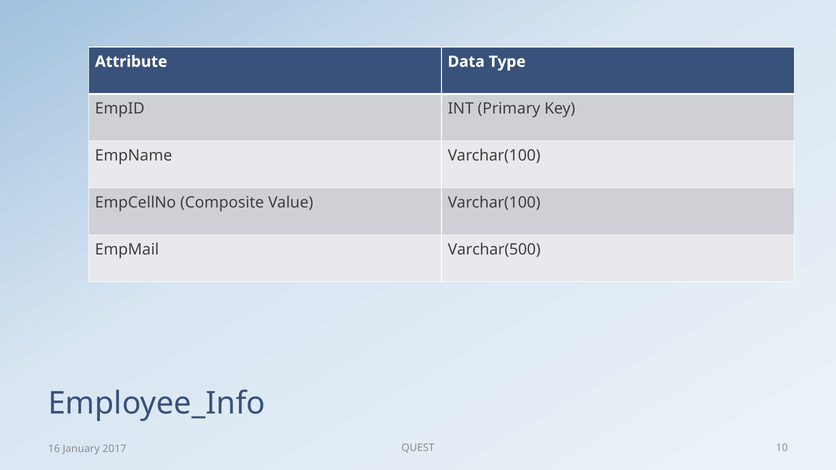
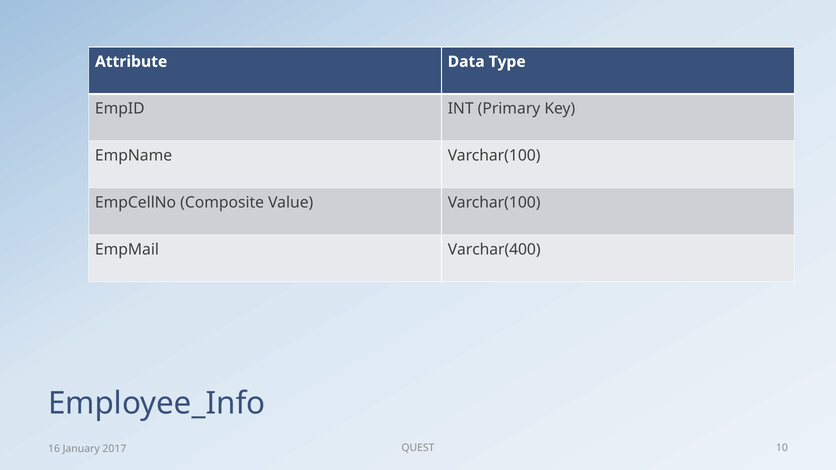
Varchar(500: Varchar(500 -> Varchar(400
